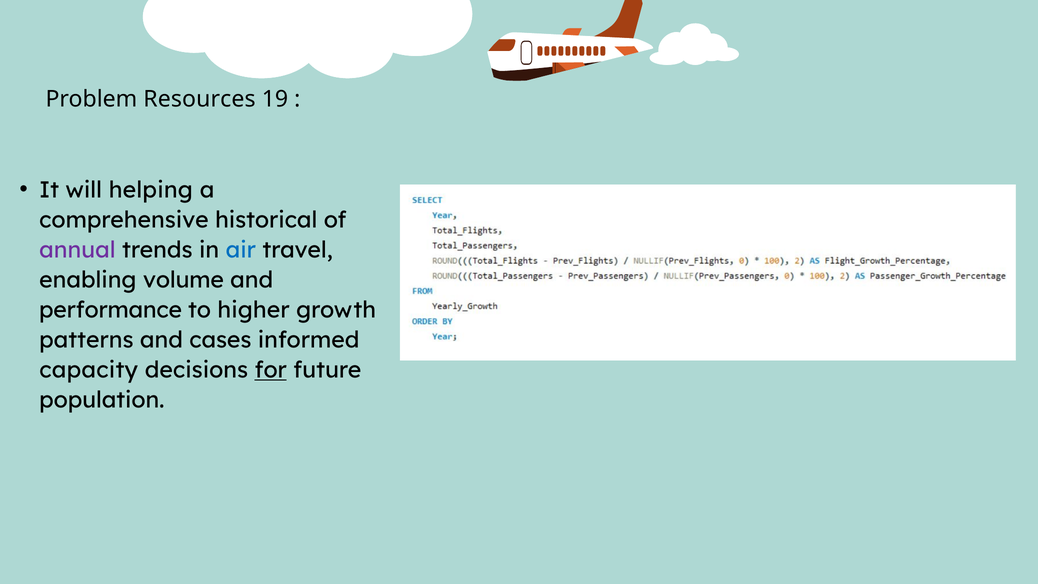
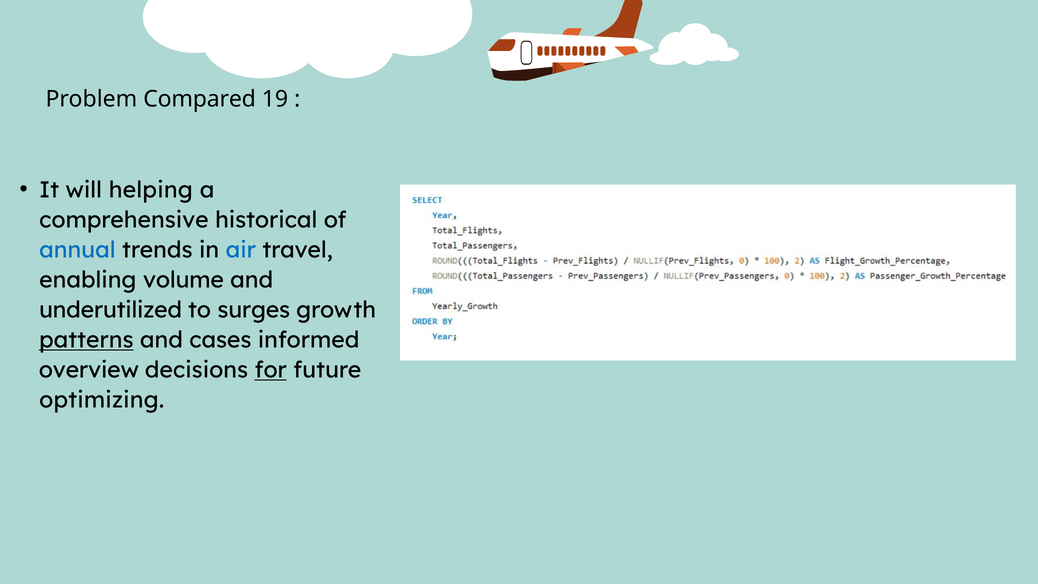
Resources: Resources -> Compared
annual colour: purple -> blue
performance: performance -> underutilized
higher: higher -> surges
patterns underline: none -> present
capacity: capacity -> overview
population: population -> optimizing
